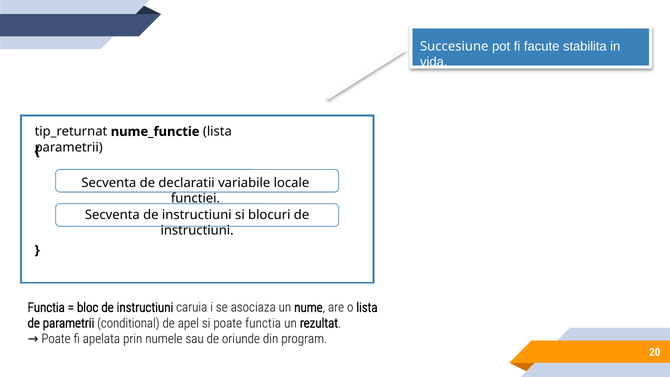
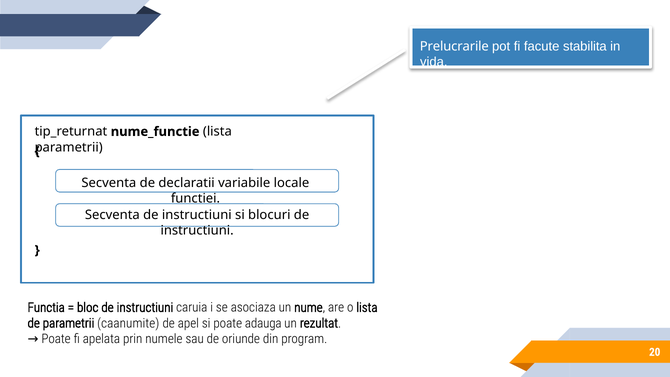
Succesiune: Succesiune -> Prelucrarile
conditional: conditional -> caanumite
poate functia: functia -> adauga
